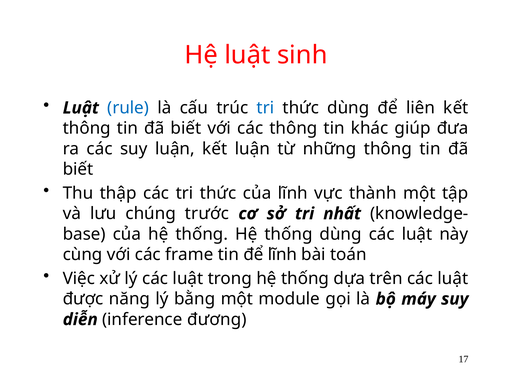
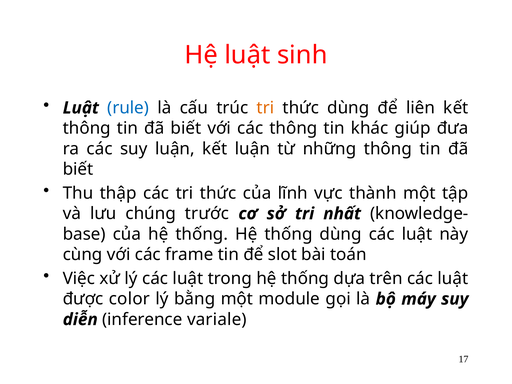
tri at (265, 108) colour: blue -> orange
để lĩnh: lĩnh -> slot
năng: năng -> color
đương: đương -> variale
